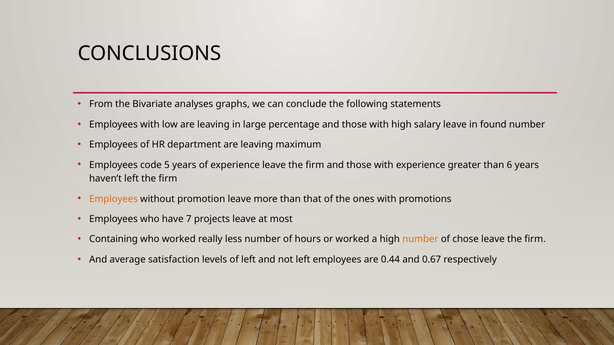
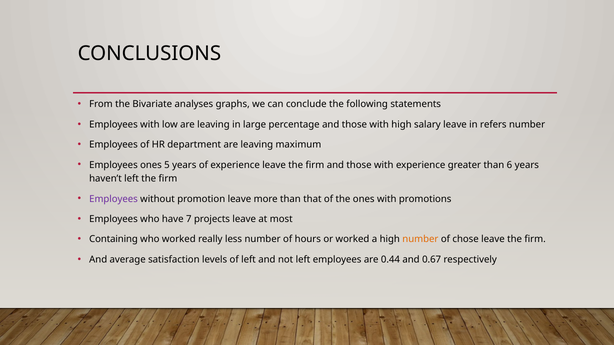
found: found -> refers
Employees code: code -> ones
Employees at (113, 199) colour: orange -> purple
